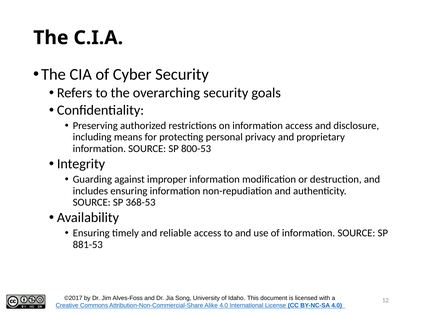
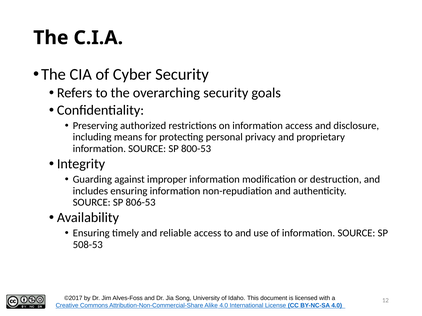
368-53: 368-53 -> 806-53
881-53: 881-53 -> 508-53
